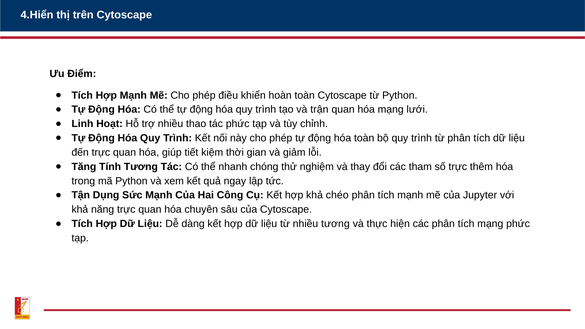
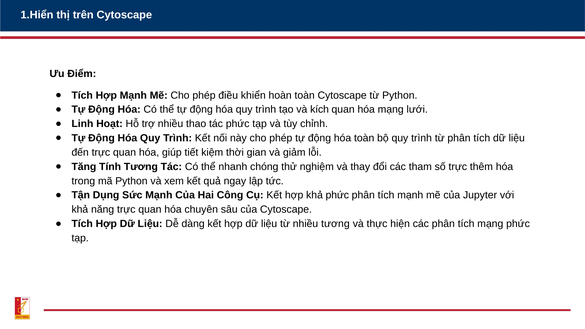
4.Hiển: 4.Hiển -> 1.Hiển
trận: trận -> kích
khả chéo: chéo -> phức
